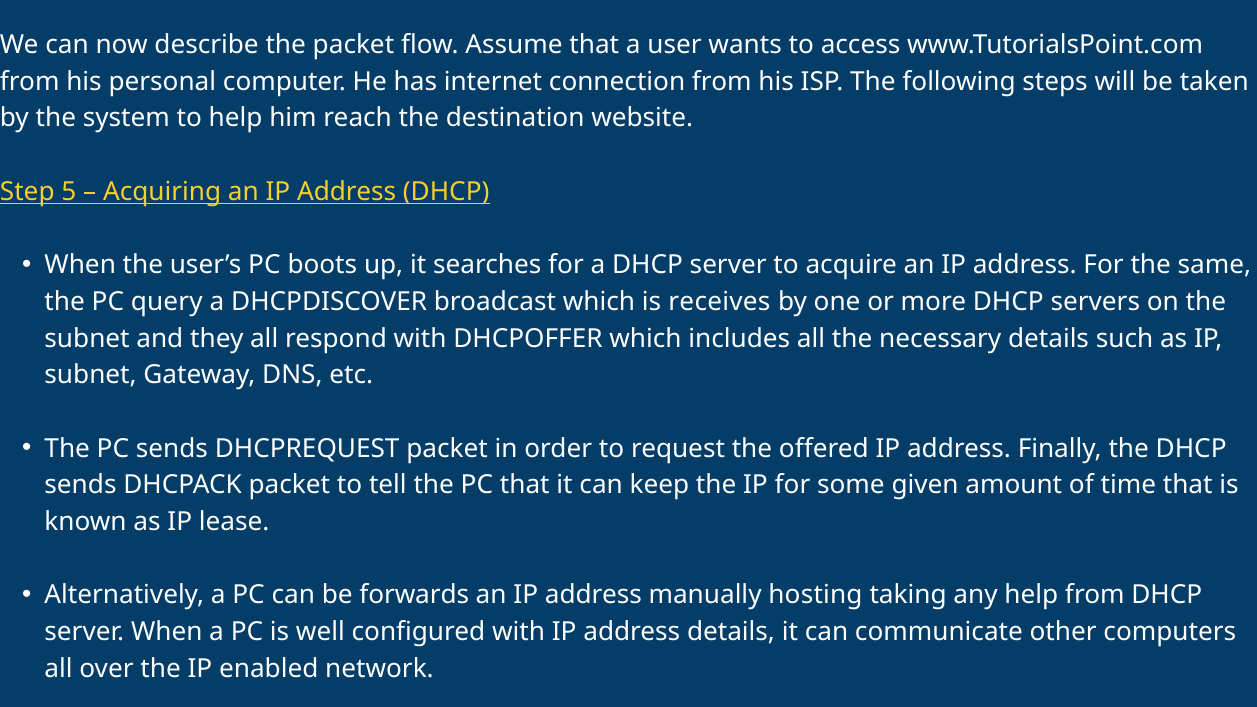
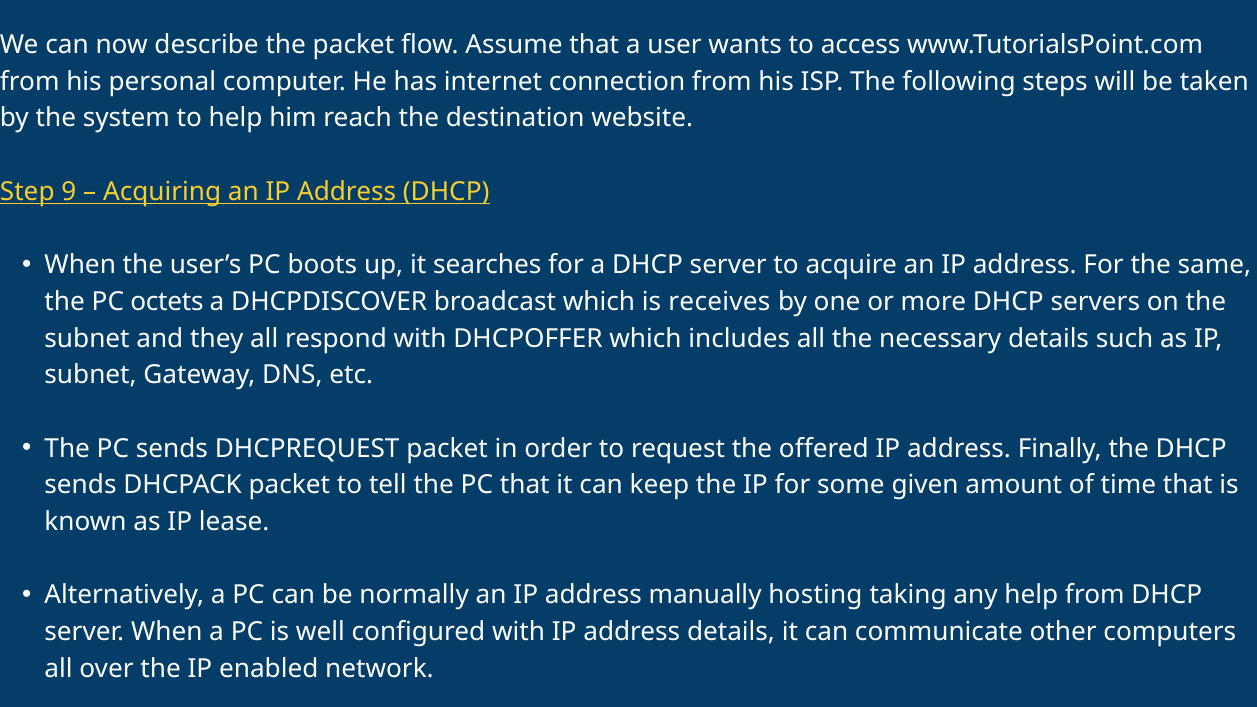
5: 5 -> 9
query: query -> octets
forwards: forwards -> normally
